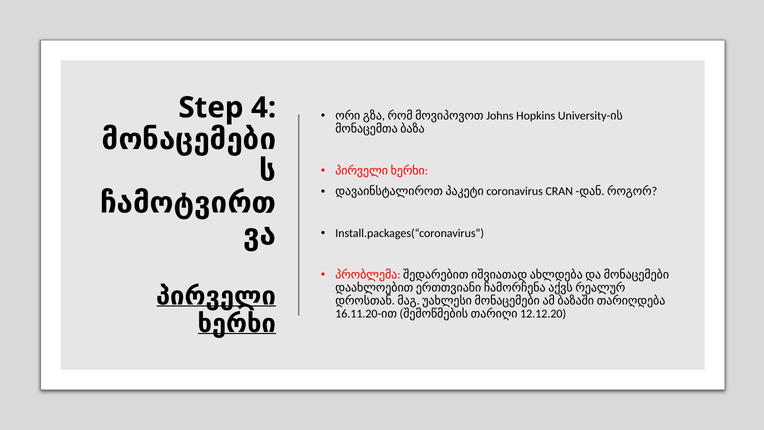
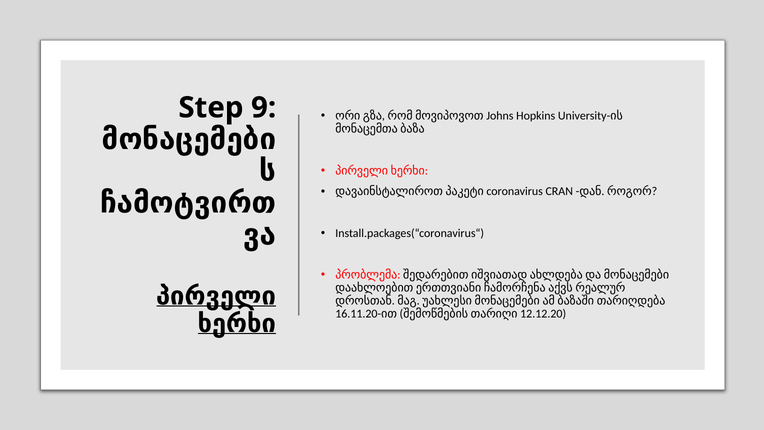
4: 4 -> 9
